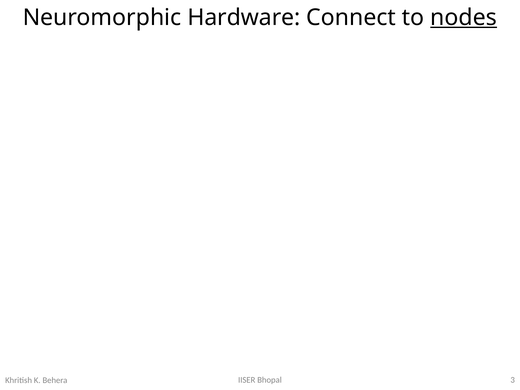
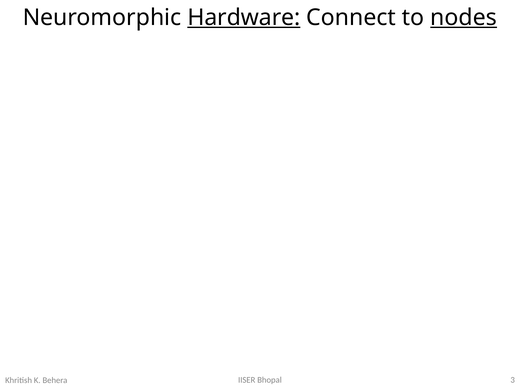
Hardware underline: none -> present
